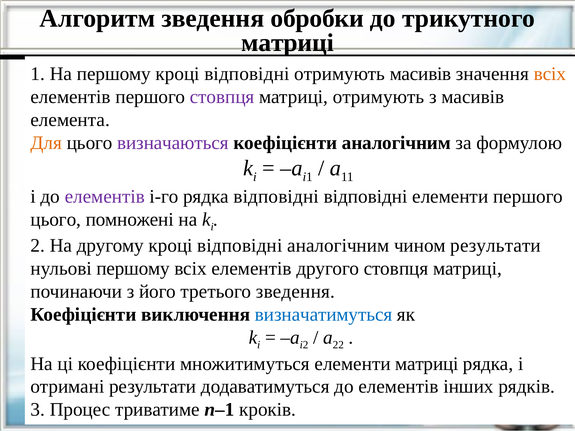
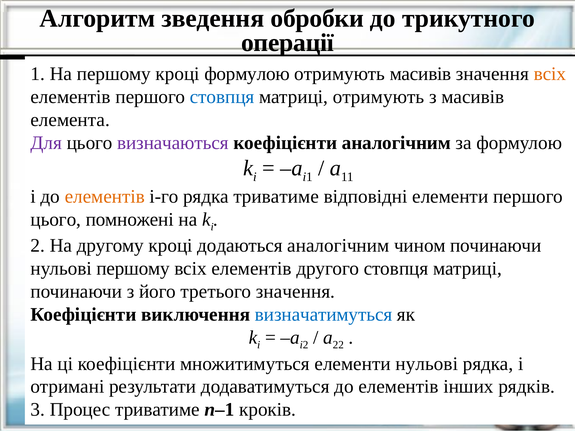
матриці at (288, 43): матриці -> операції
першому кроці відповідні: відповідні -> формулою
стовпця at (222, 97) colour: purple -> blue
Для colour: orange -> purple
елементів at (105, 197) colour: purple -> orange
рядка відповідні: відповідні -> триватиме
другому кроці відповідні: відповідні -> додаються
чином результати: результати -> починаючи
третього зведення: зведення -> значення
елементи матриці: матриці -> нульові
